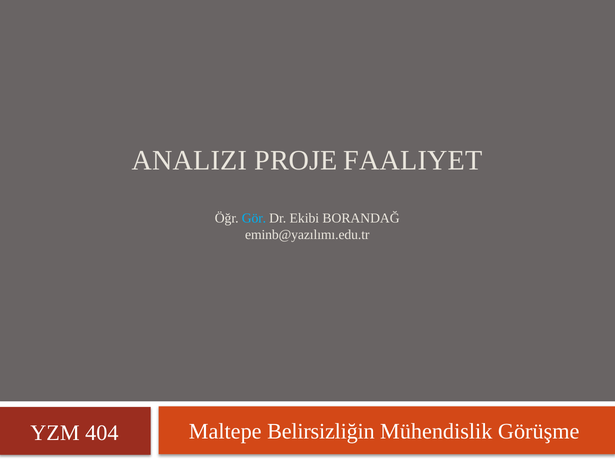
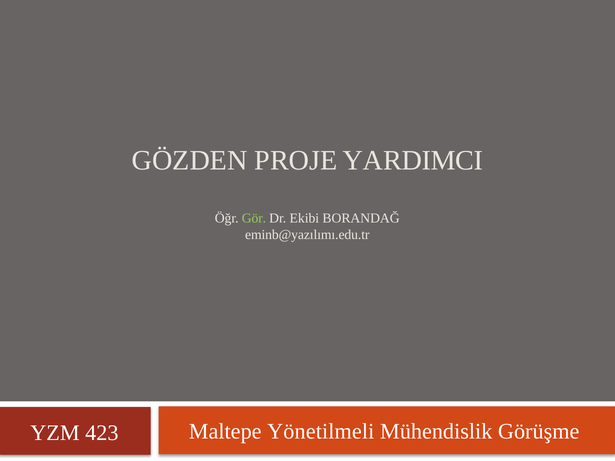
ANALIZI: ANALIZI -> GÖZDEN
FAALIYET: FAALIYET -> YARDIMCI
Gör colour: light blue -> light green
Belirsizliğin: Belirsizliğin -> Yönetilmeli
404: 404 -> 423
